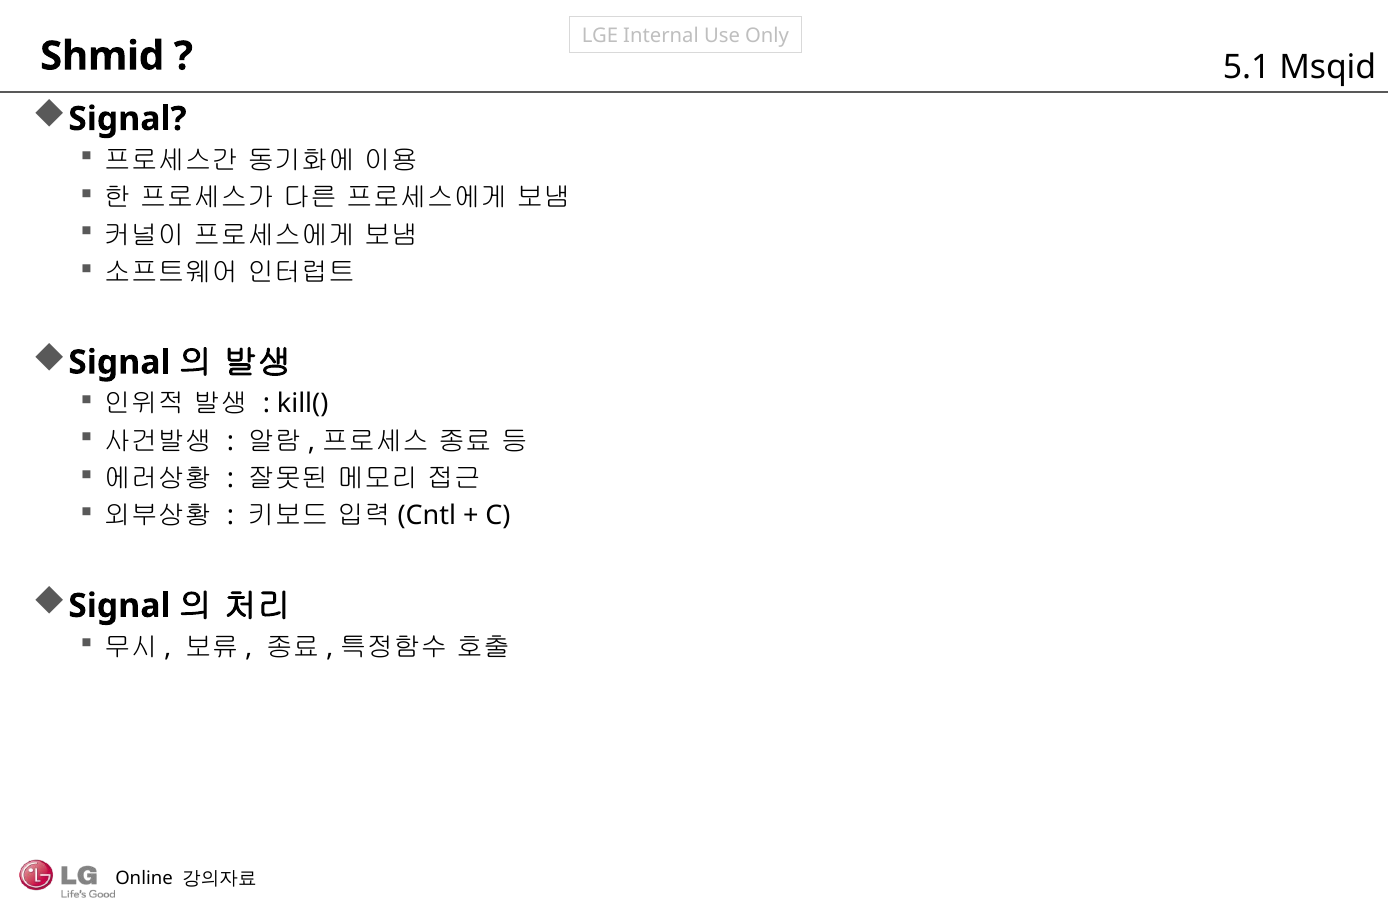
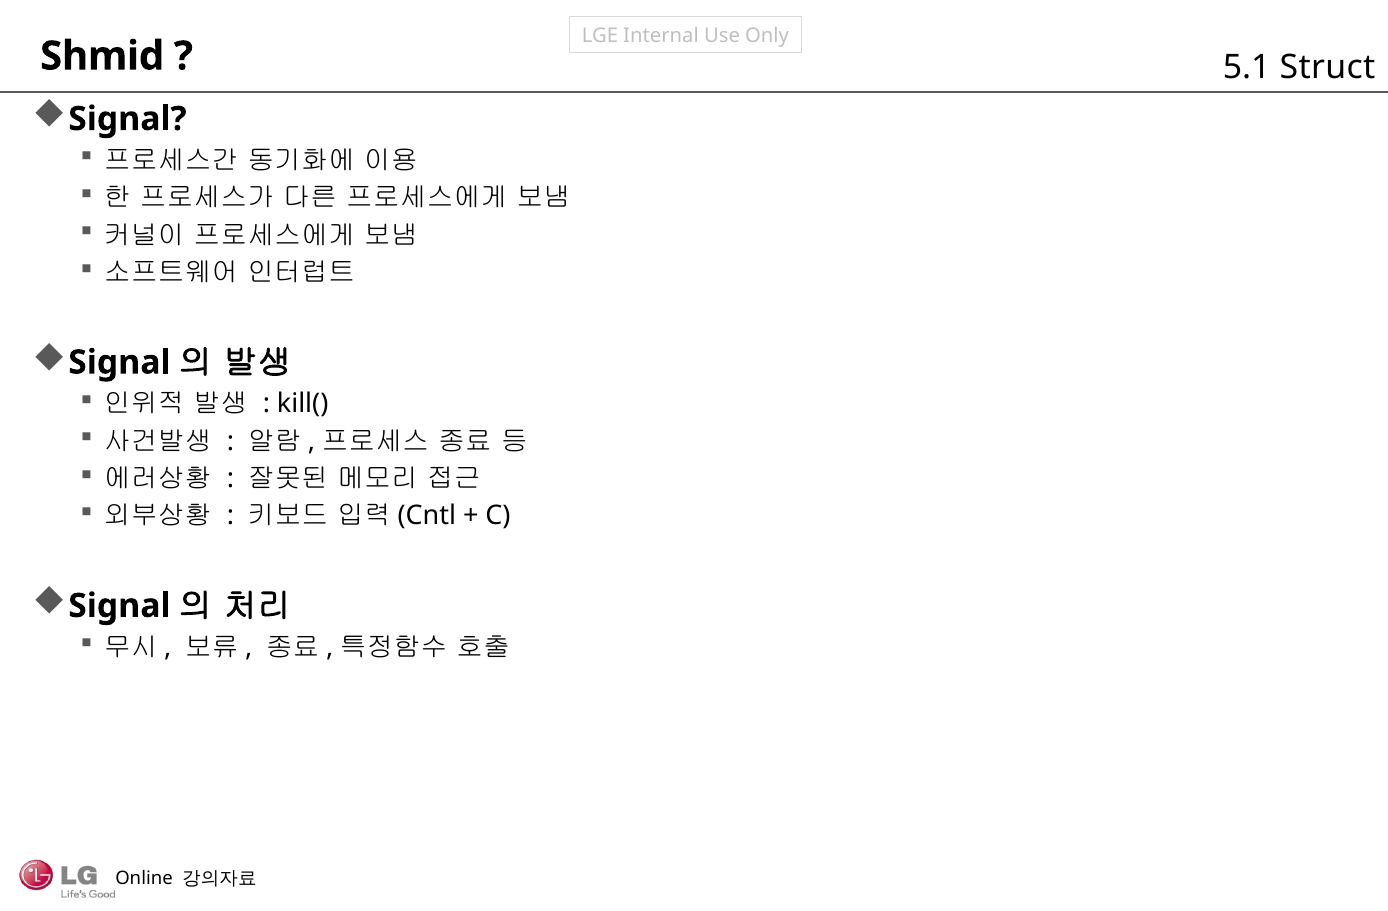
Msqid: Msqid -> Struct
